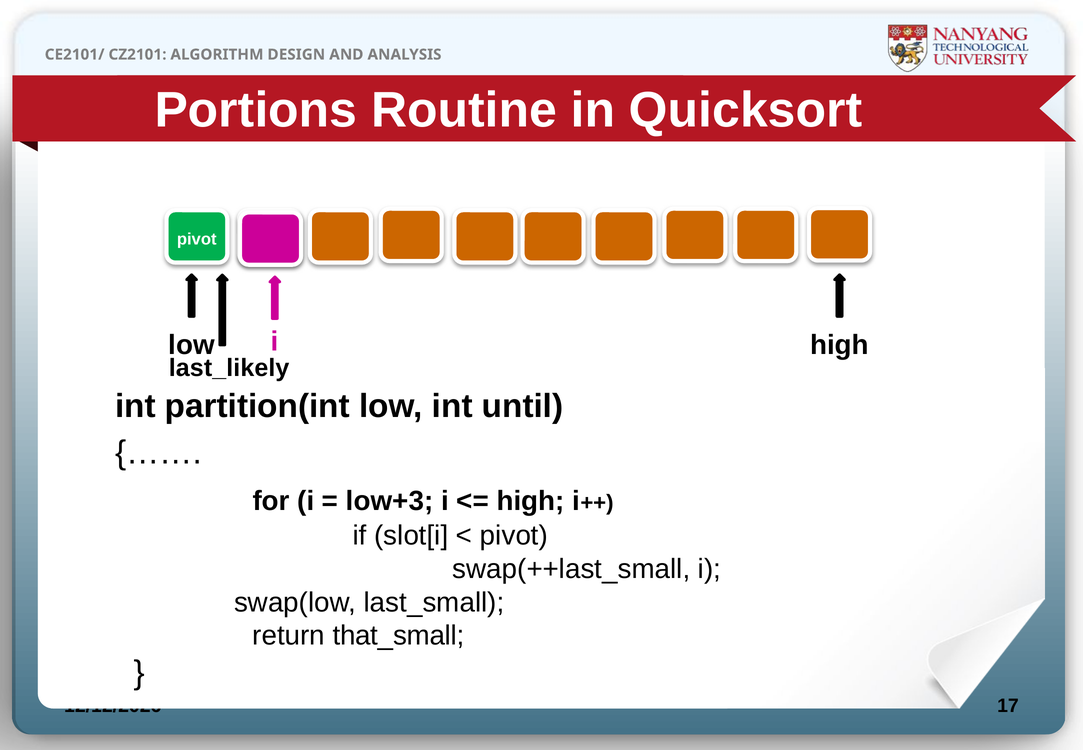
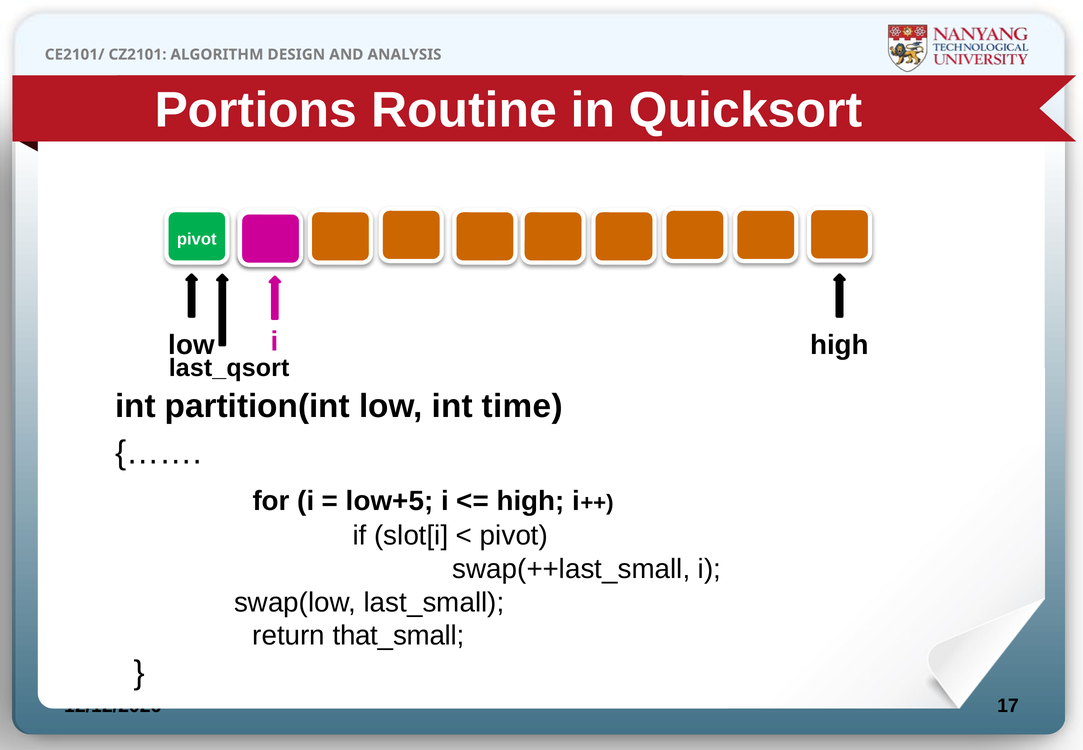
last_likely: last_likely -> last_qsort
until: until -> time
low+3: low+3 -> low+5
